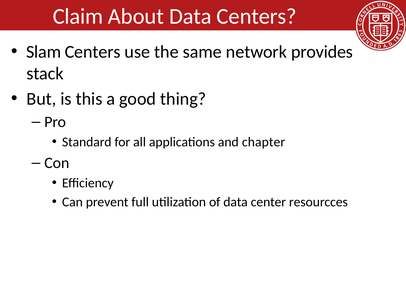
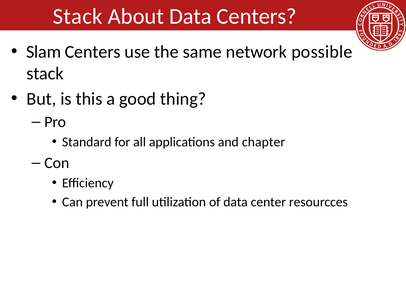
Claim at (78, 16): Claim -> Stack
provides: provides -> possible
